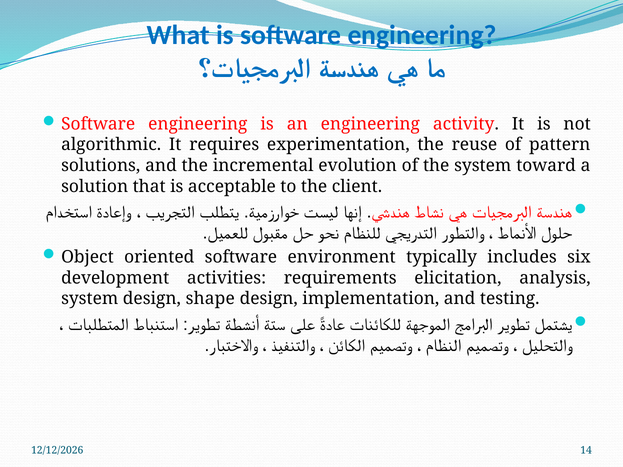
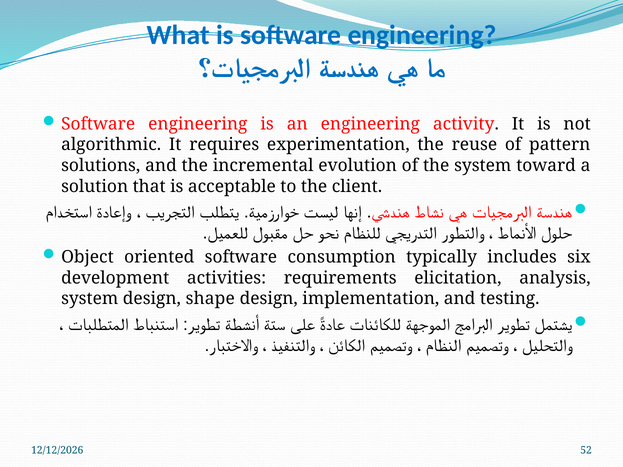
environment: environment -> consumption
14: 14 -> 52
